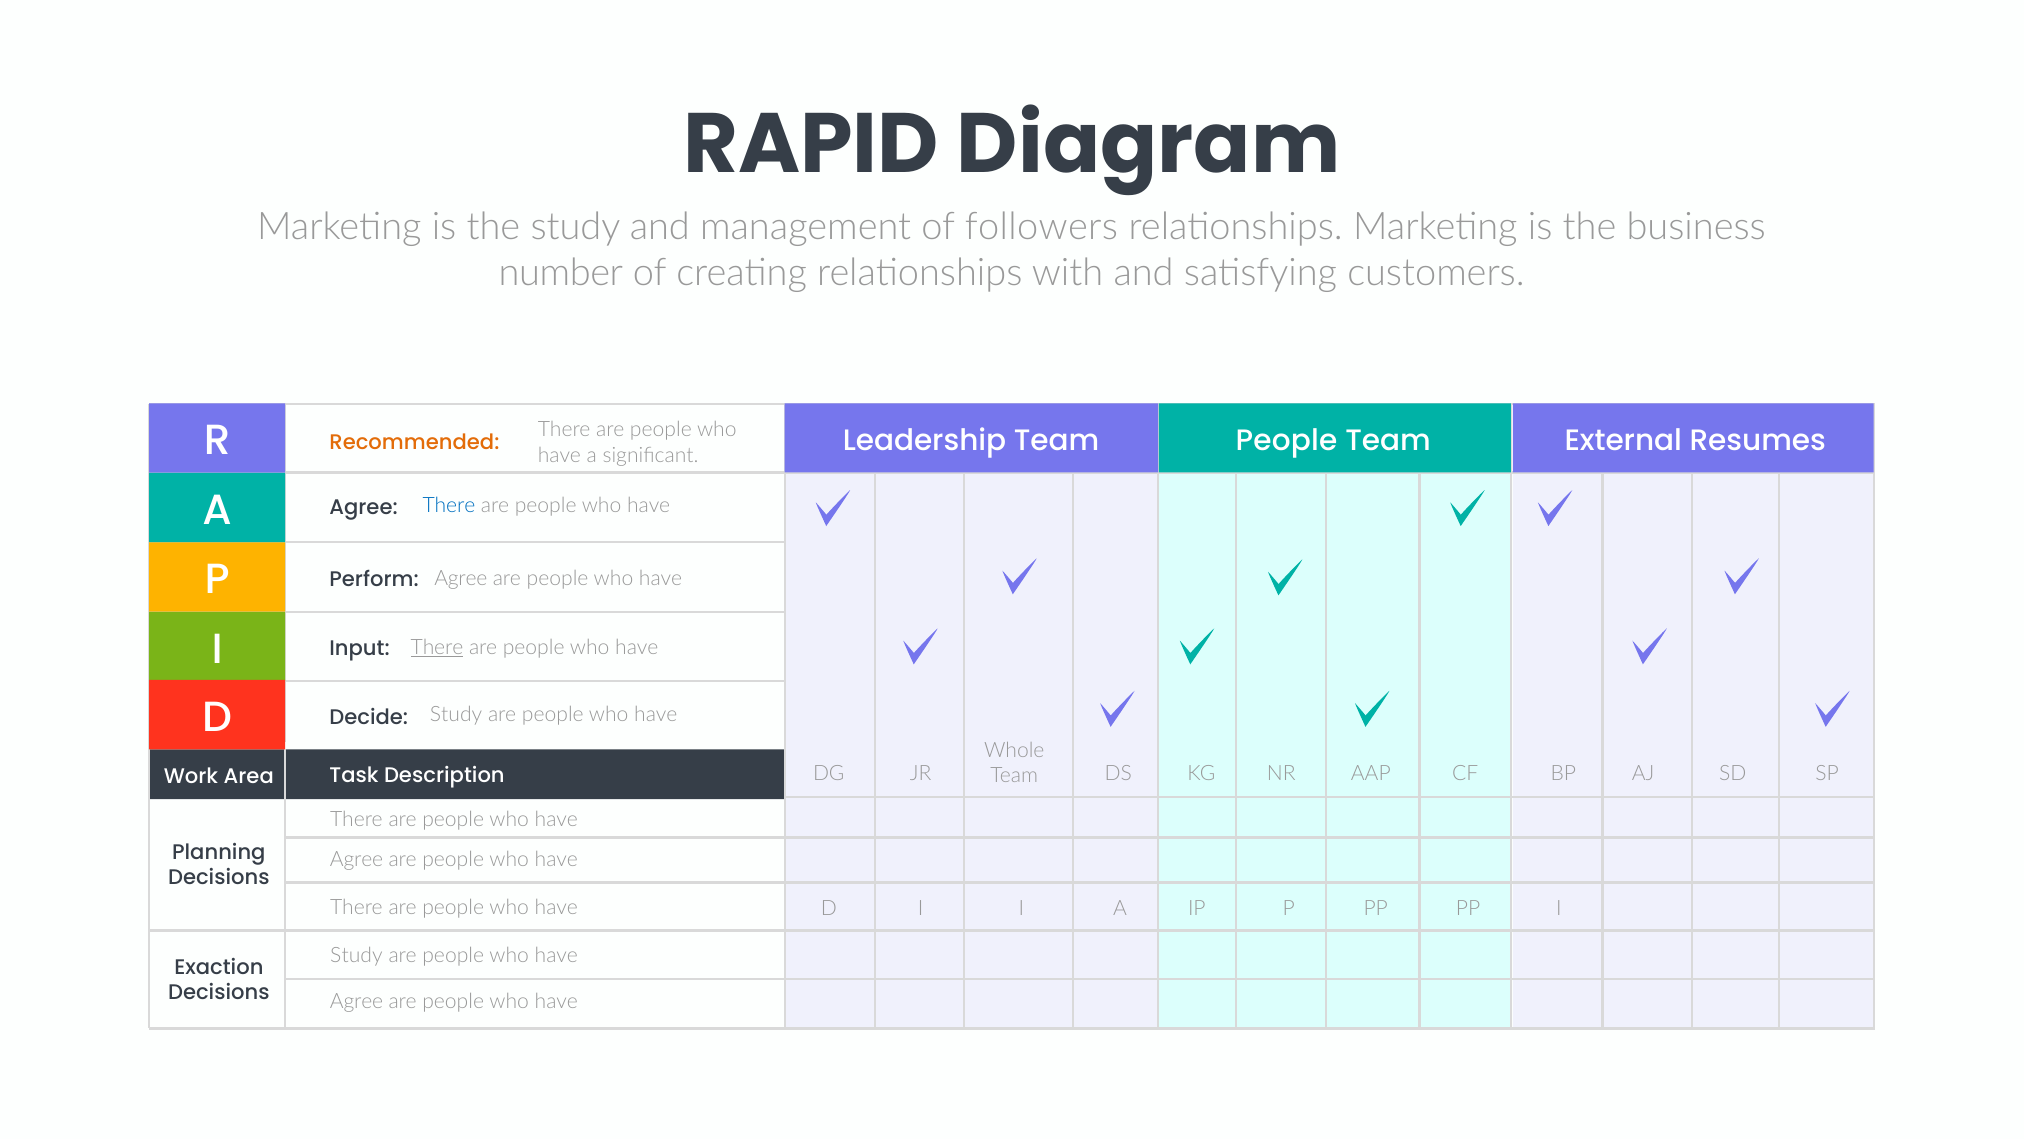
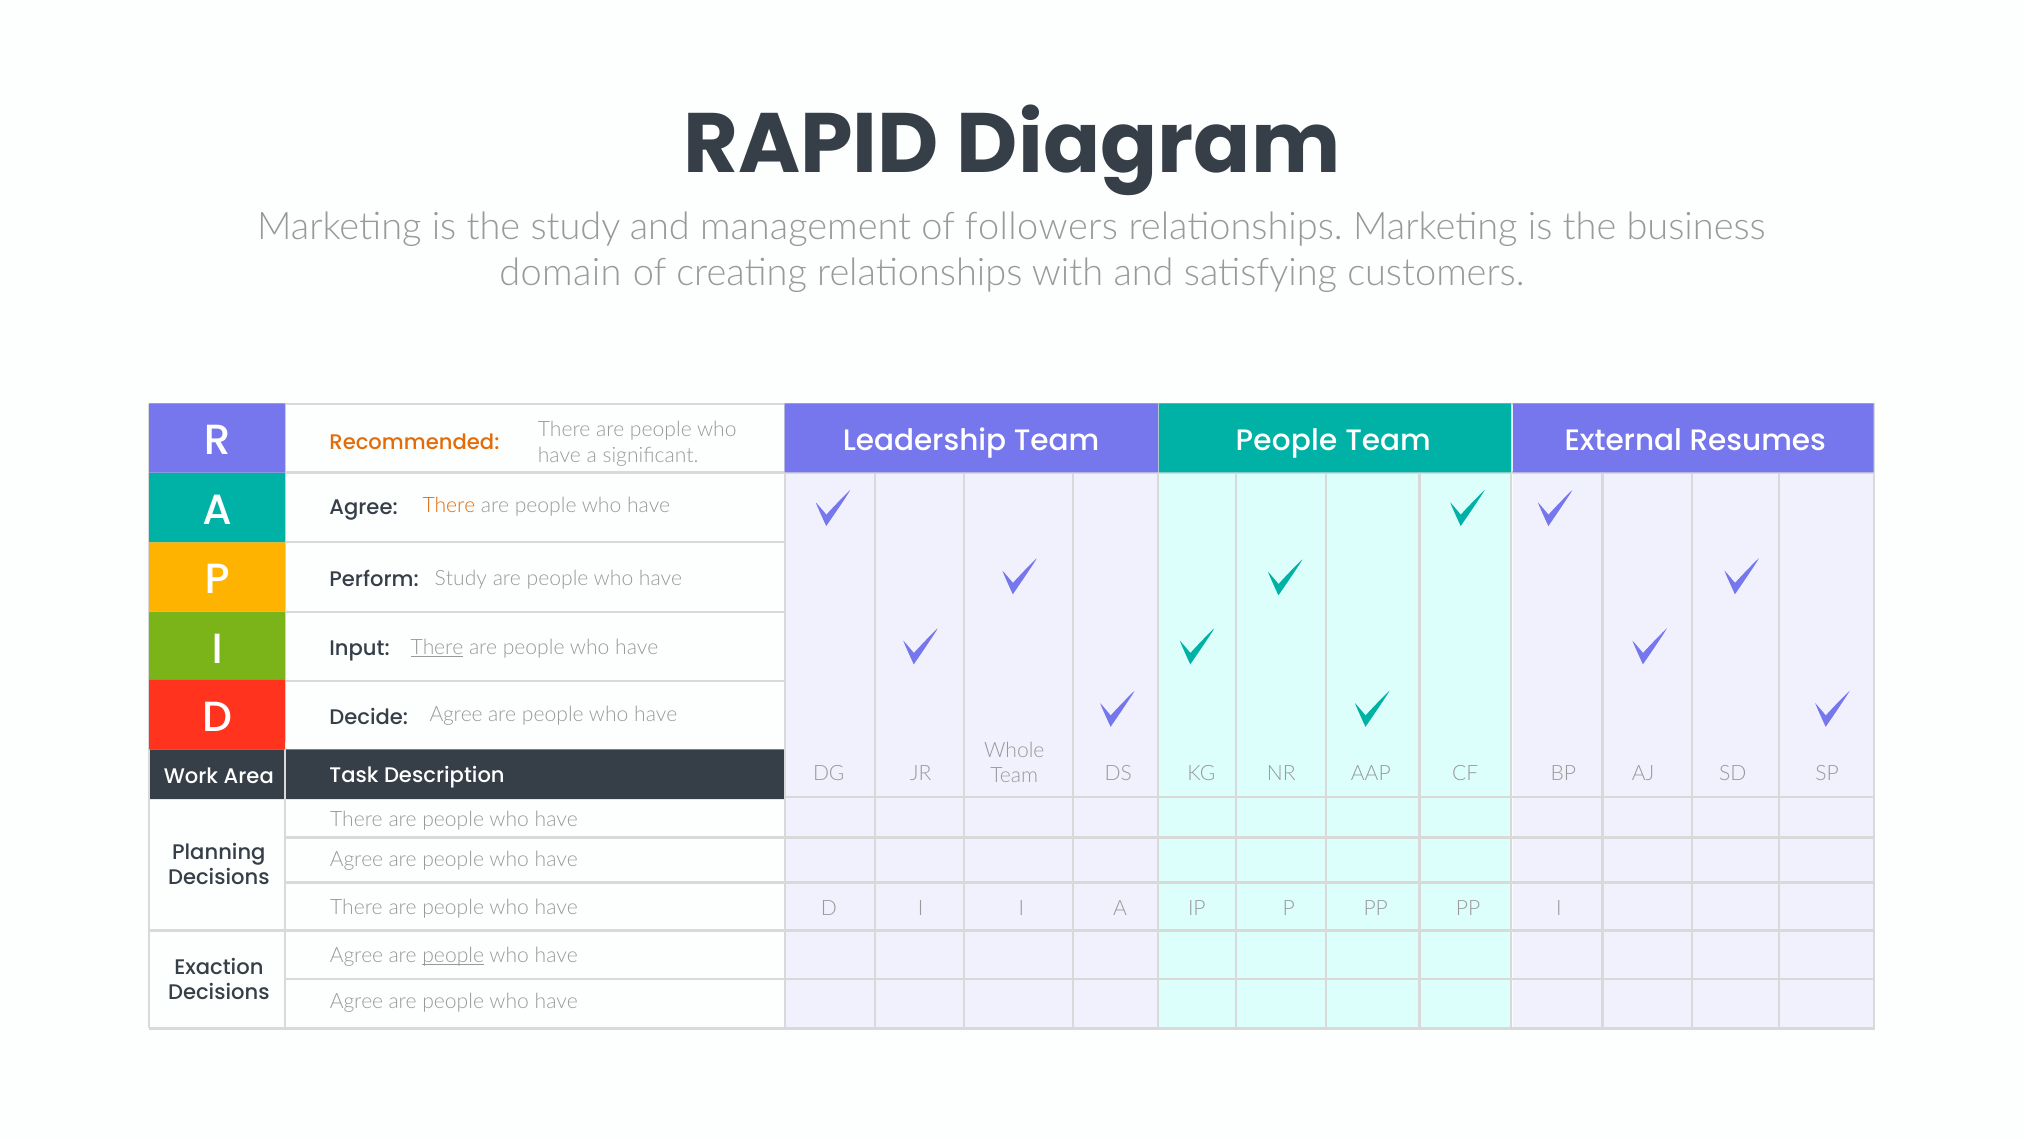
number: number -> domain
There at (449, 506) colour: blue -> orange
Agree at (461, 579): Agree -> Study
Study at (456, 714): Study -> Agree
Study at (356, 955): Study -> Agree
people at (453, 955) underline: none -> present
